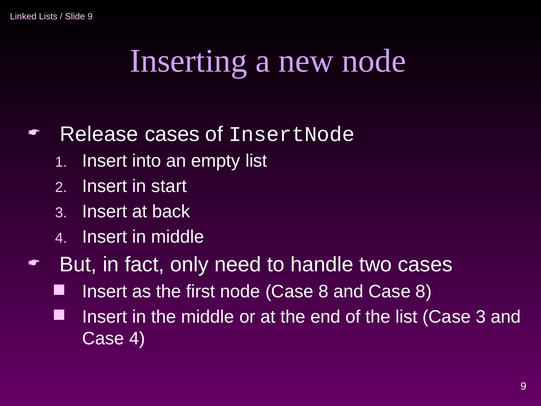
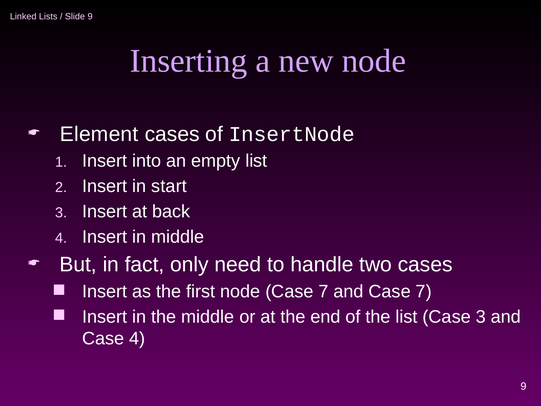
Release: Release -> Element
node Case 8: 8 -> 7
and Case 8: 8 -> 7
